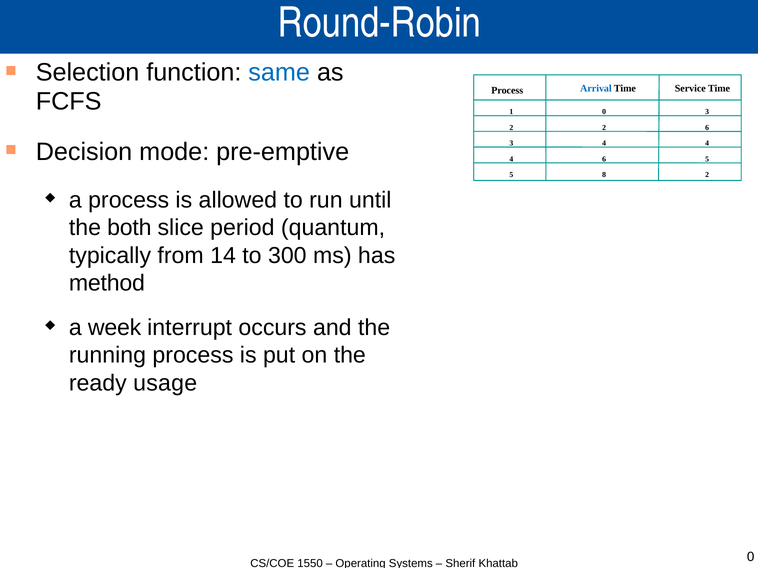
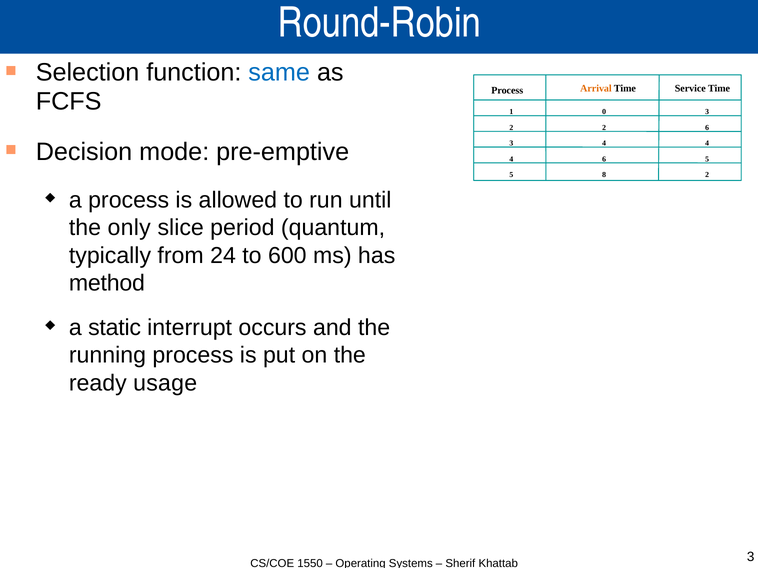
Arrival colour: blue -> orange
both: both -> only
14: 14 -> 24
300: 300 -> 600
week: week -> static
0 at (751, 557): 0 -> 3
